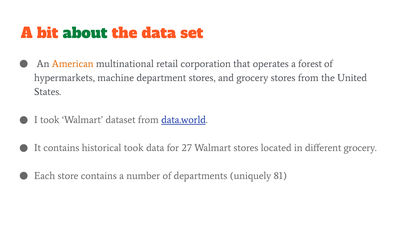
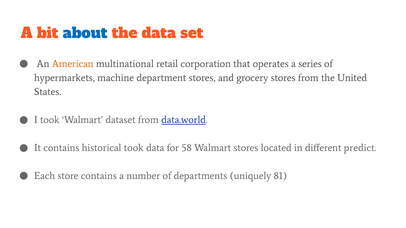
about colour: green -> blue
forest: forest -> series
27: 27 -> 58
different grocery: grocery -> predict
